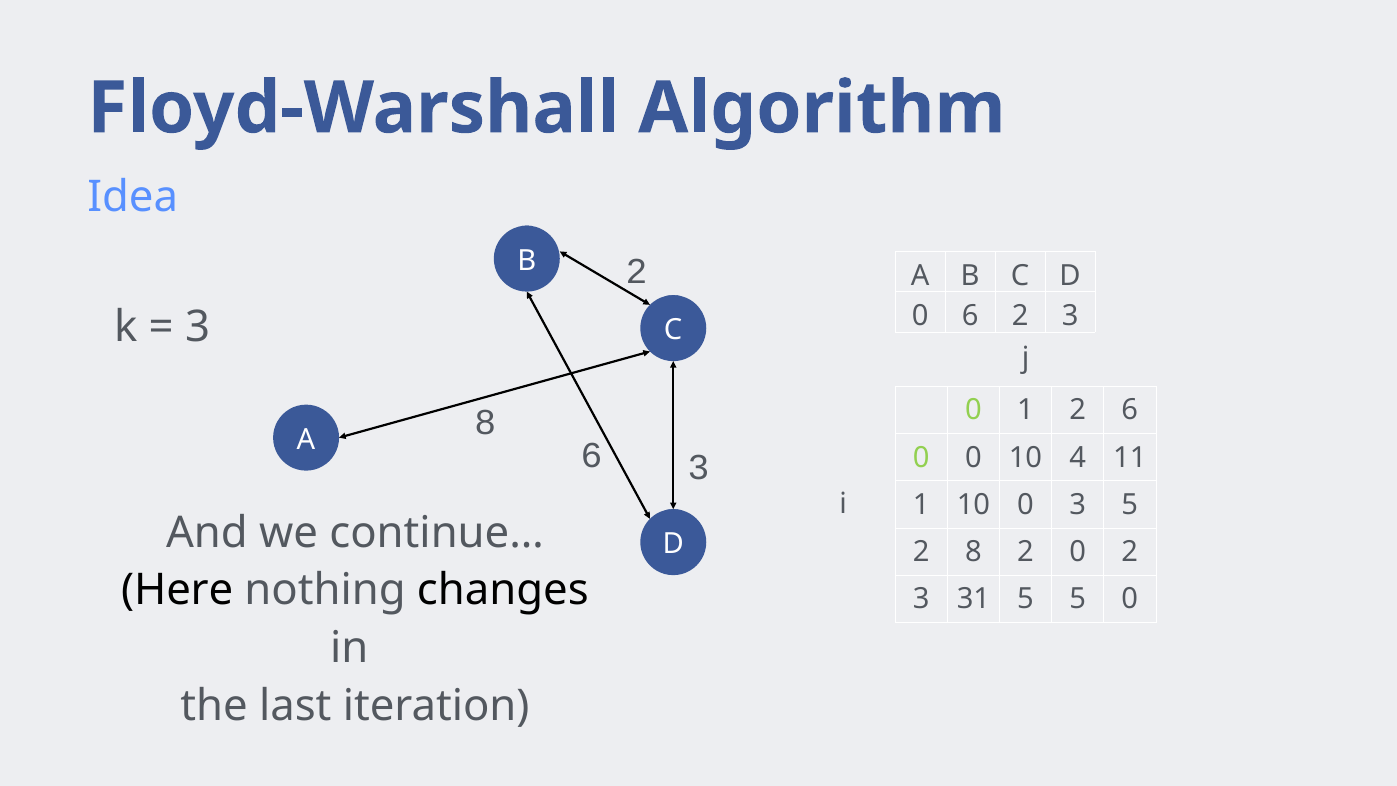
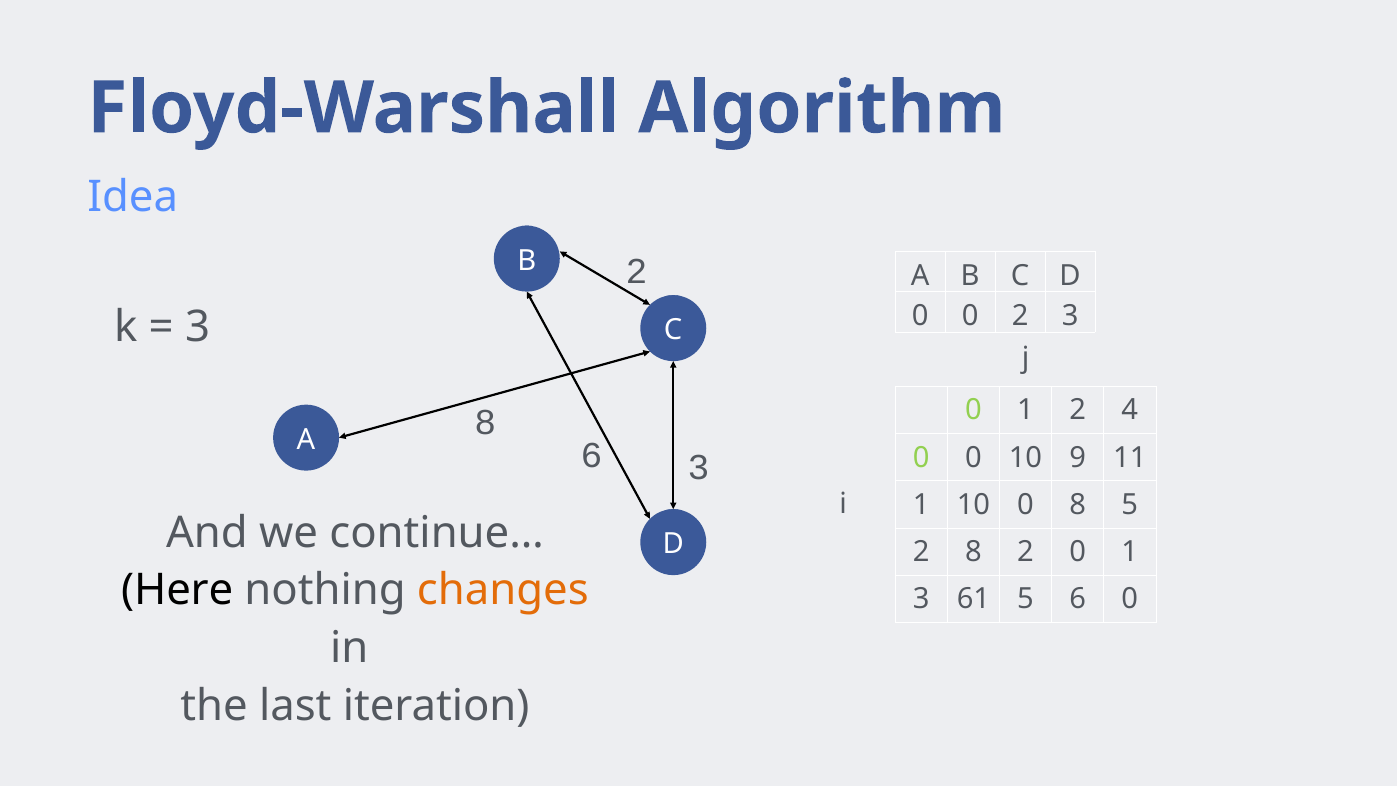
6 at (970, 316): 6 -> 0
2 6: 6 -> 4
4: 4 -> 9
0 3: 3 -> 8
2 0 2: 2 -> 1
changes colour: black -> orange
31: 31 -> 61
5 5: 5 -> 6
